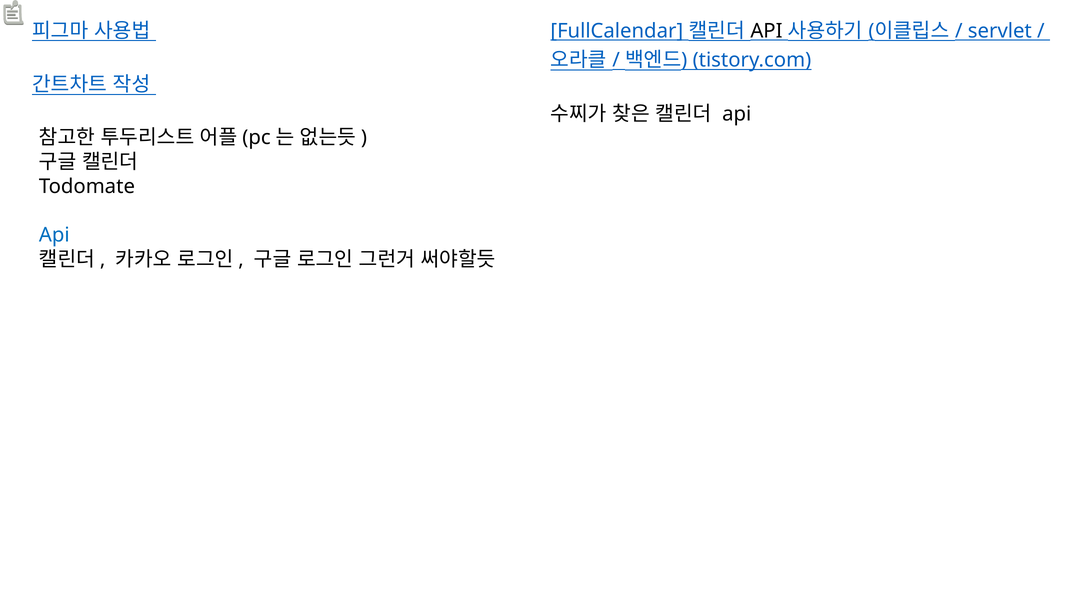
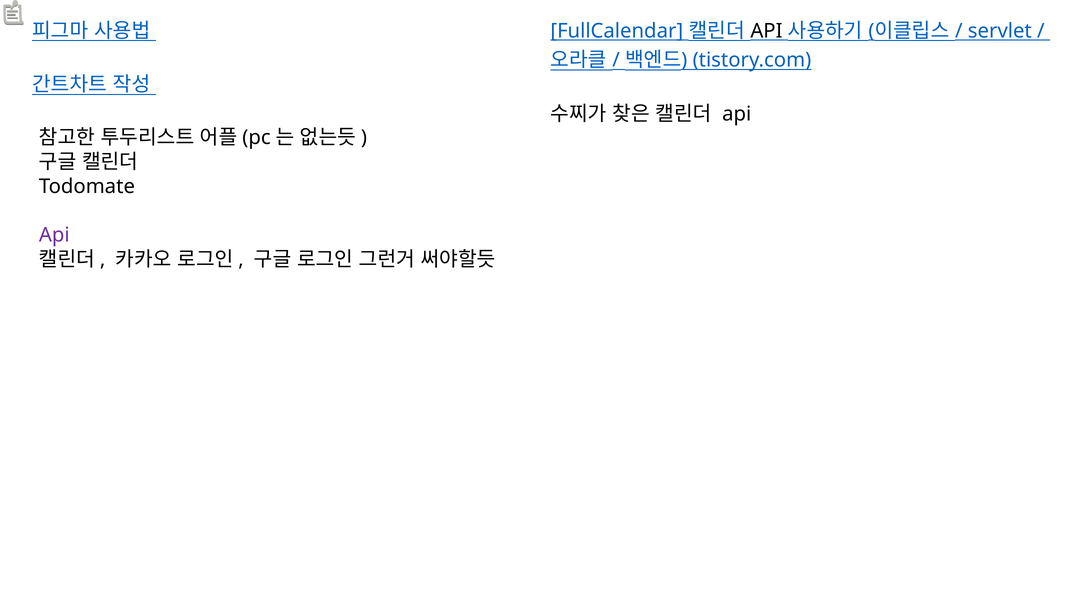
Api at (54, 235) colour: blue -> purple
